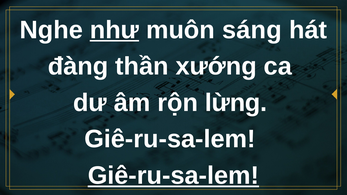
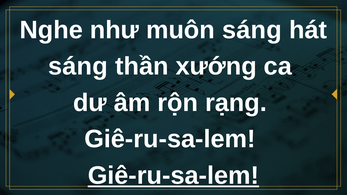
như underline: present -> none
đàng at (78, 66): đàng -> sáng
lừng: lừng -> rạng
